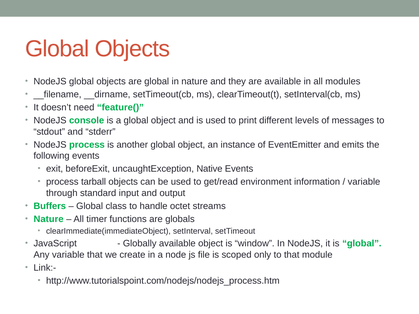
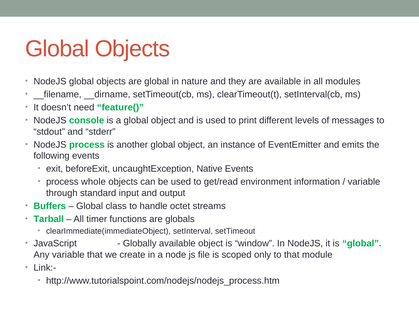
tarball: tarball -> whole
Nature at (49, 219): Nature -> Tarball
